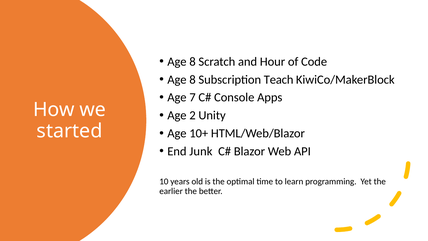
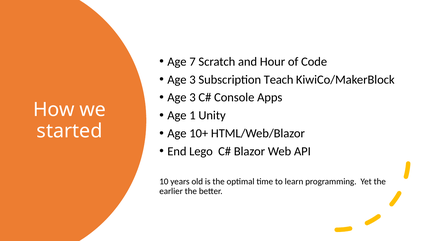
8 at (192, 62): 8 -> 7
8 at (192, 79): 8 -> 3
7 at (192, 97): 7 -> 3
2: 2 -> 1
Junk: Junk -> Lego
